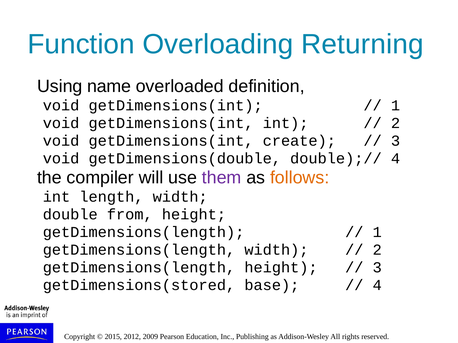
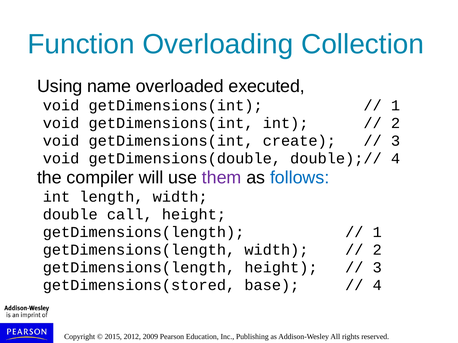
Returning: Returning -> Collection
definition: definition -> executed
follows colour: orange -> blue
from: from -> call
